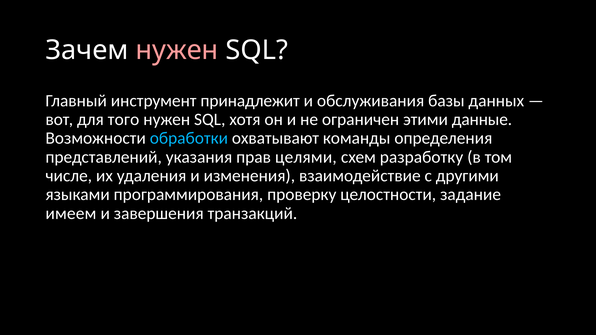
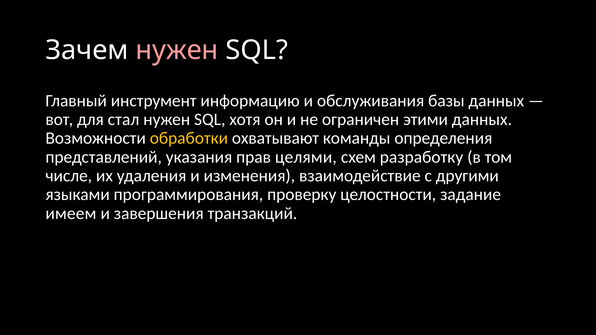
принадлежит: принадлежит -> информацию
того: того -> стал
этими данные: данные -> данных
обработки colour: light blue -> yellow
